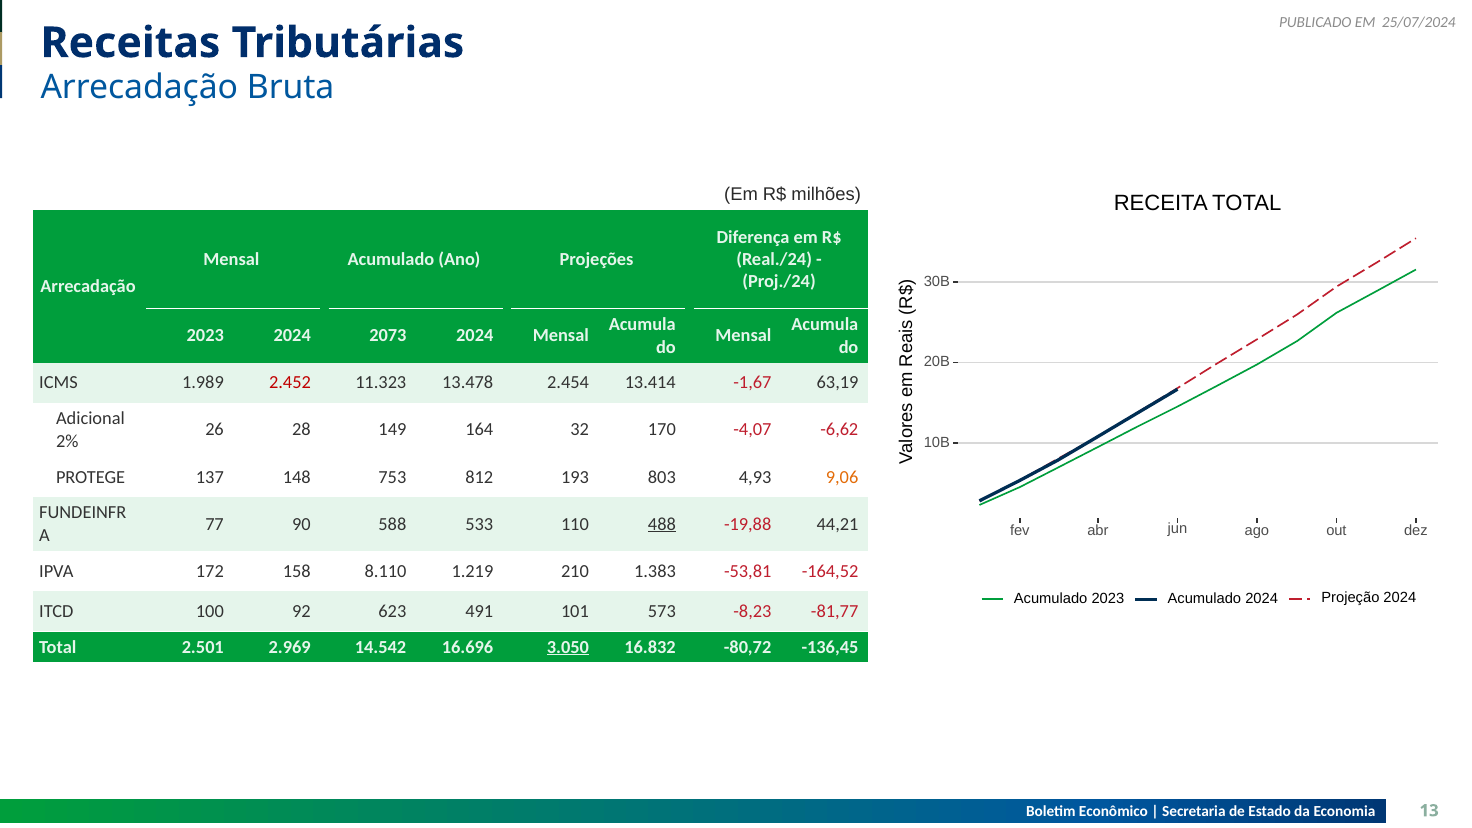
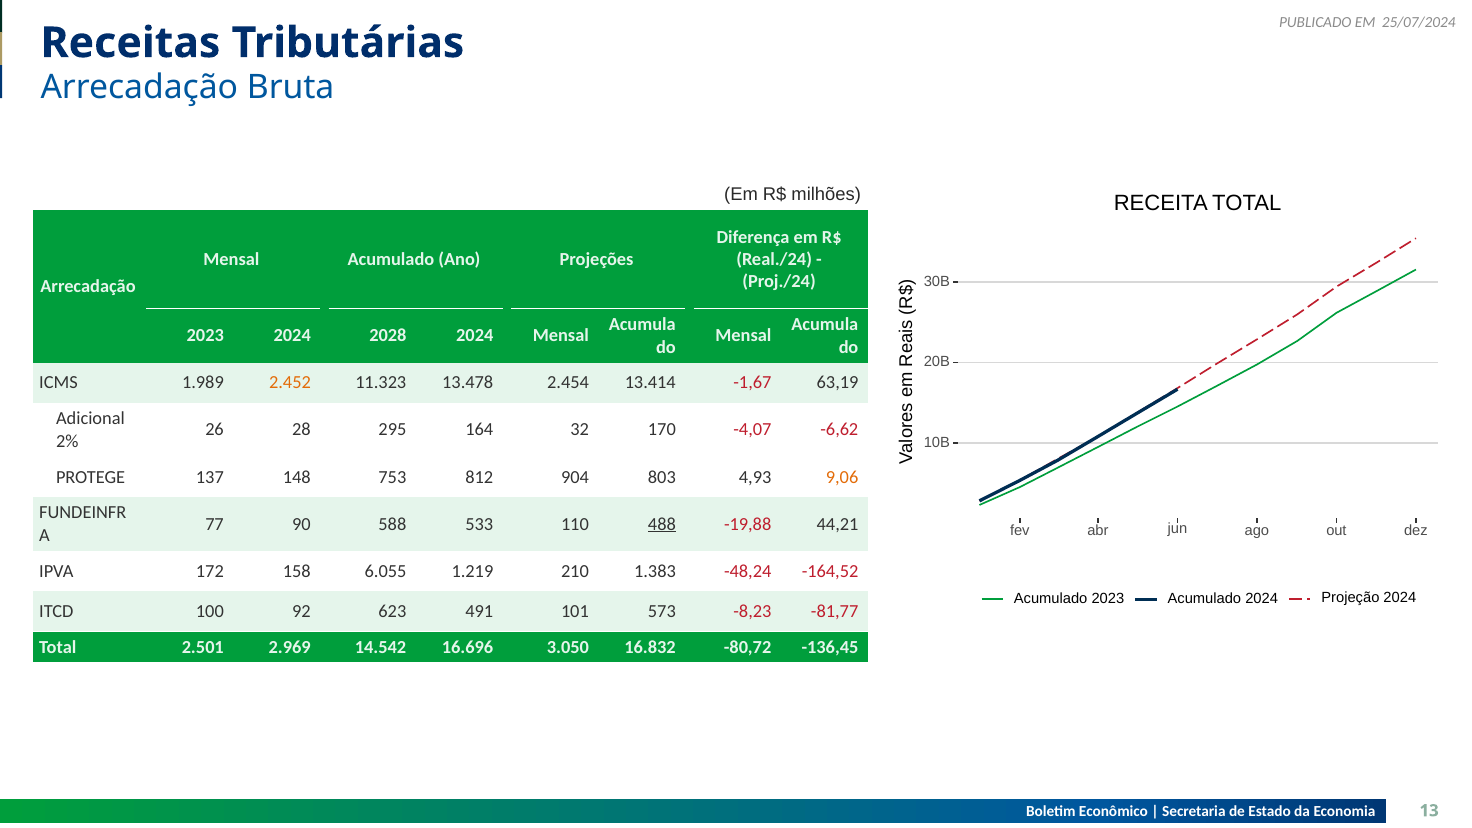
2073: 2073 -> 2028
2.452 colour: red -> orange
149: 149 -> 295
193: 193 -> 904
8.110: 8.110 -> 6.055
-53,81: -53,81 -> -48,24
3.050 underline: present -> none
